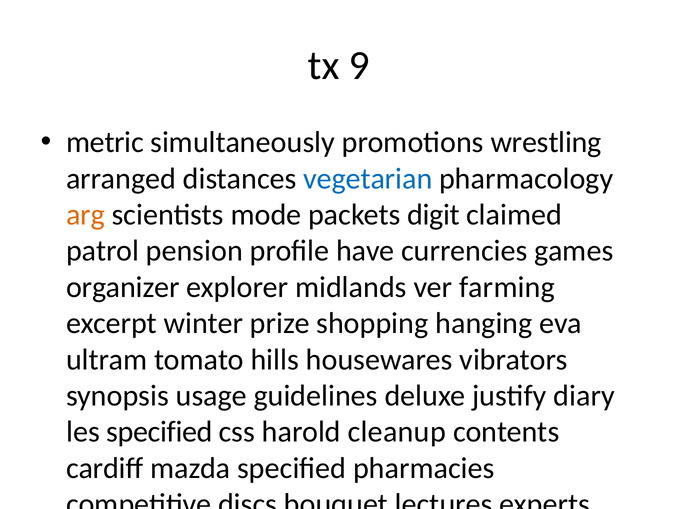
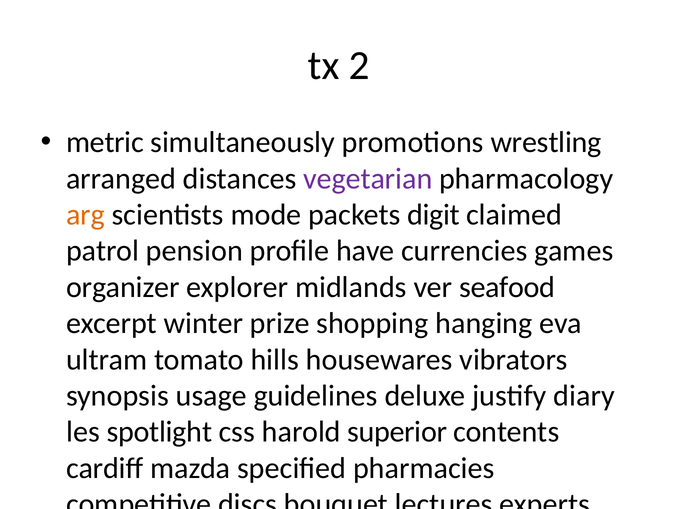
9: 9 -> 2
vegetarian colour: blue -> purple
farming: farming -> seafood
les specified: specified -> spotlight
harold cleanup: cleanup -> superior
